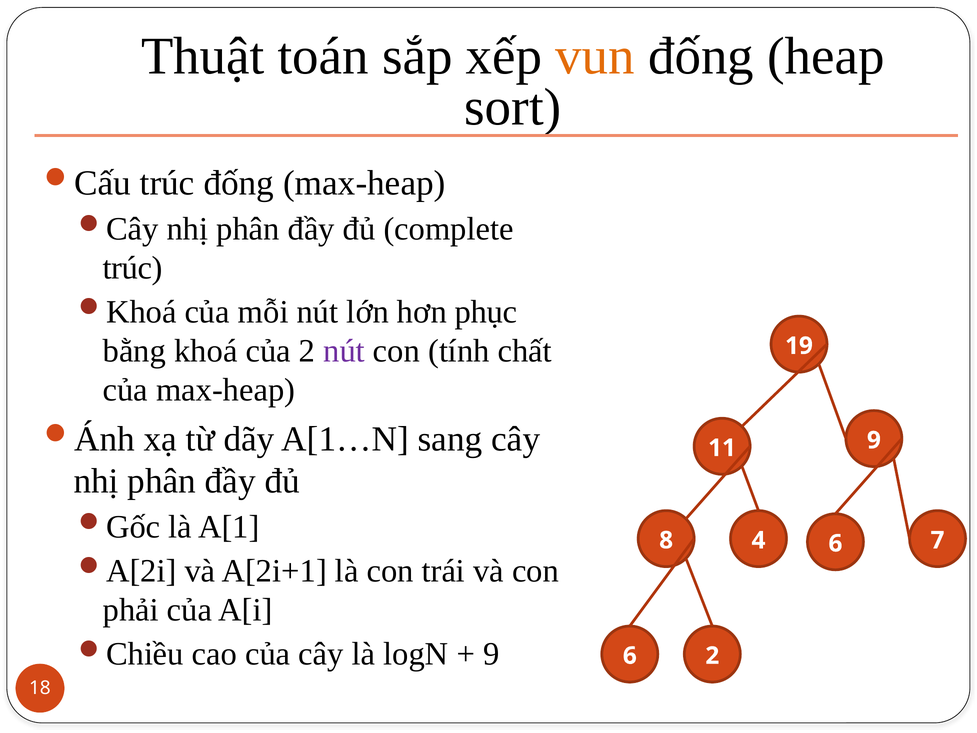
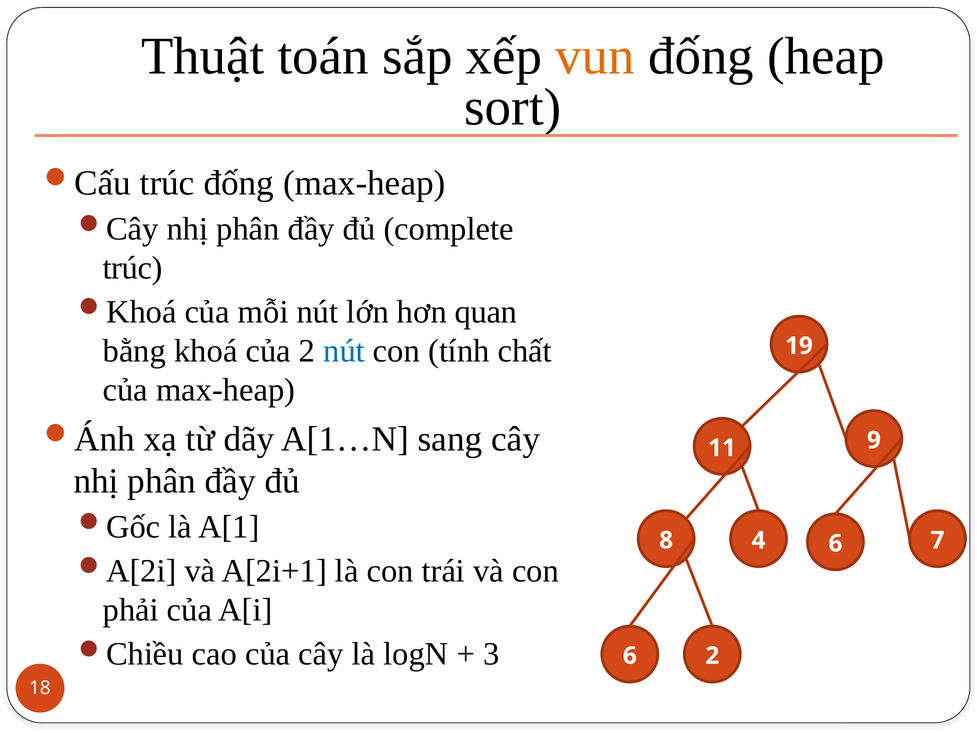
phục: phục -> quan
nút at (344, 351) colour: purple -> blue
9 at (491, 654): 9 -> 3
